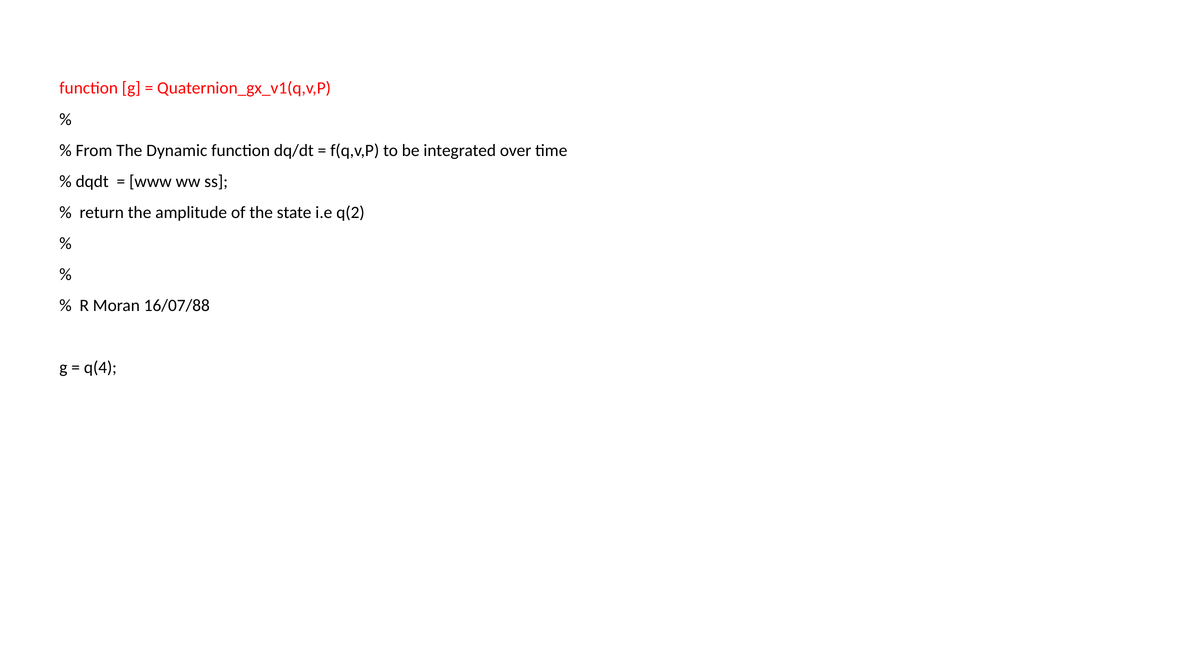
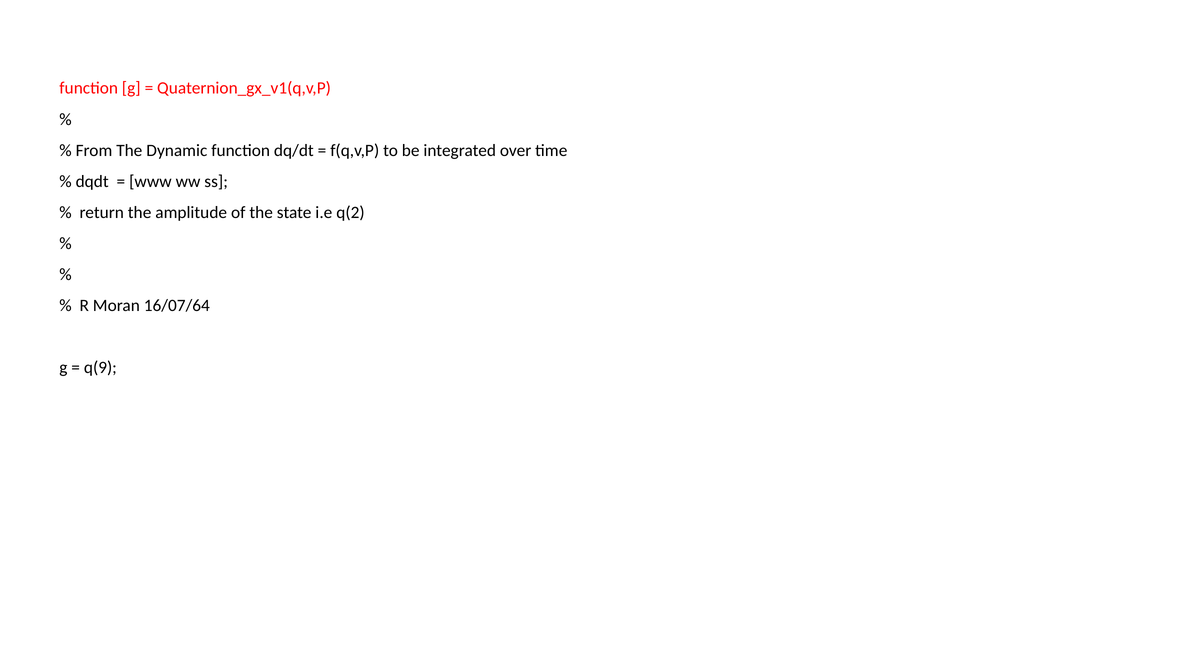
16/07/88: 16/07/88 -> 16/07/64
q(4: q(4 -> q(9
